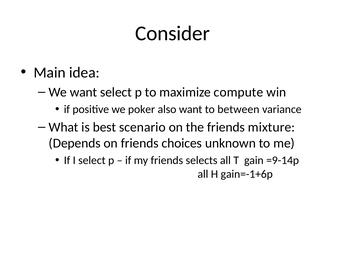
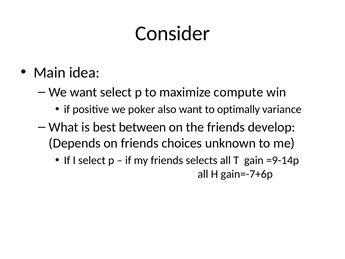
between: between -> optimally
scenario: scenario -> between
mixture: mixture -> develop
gain=-1+6p: gain=-1+6p -> gain=-7+6p
